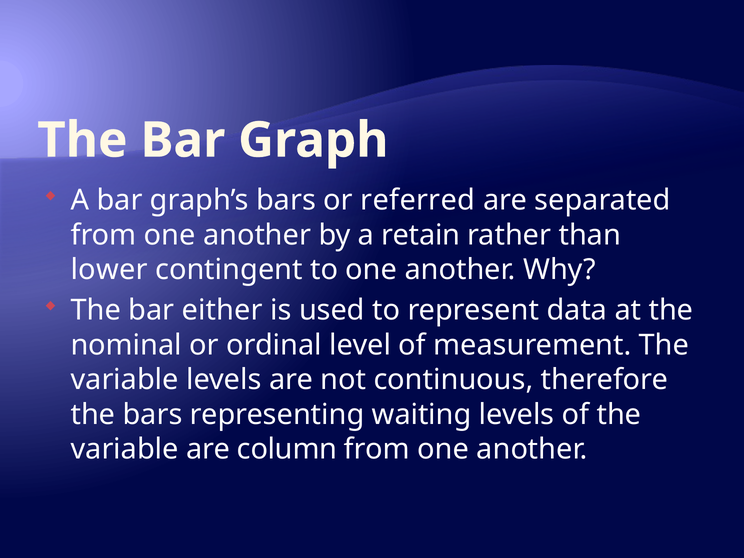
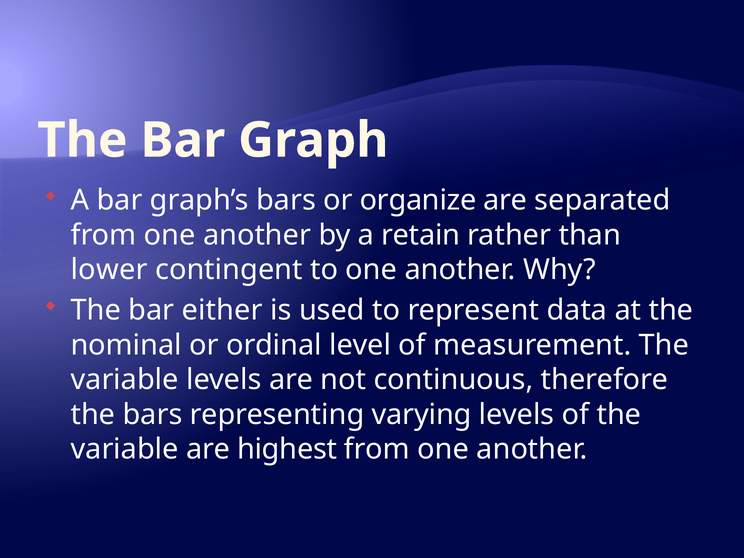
referred: referred -> organize
waiting: waiting -> varying
column: column -> highest
